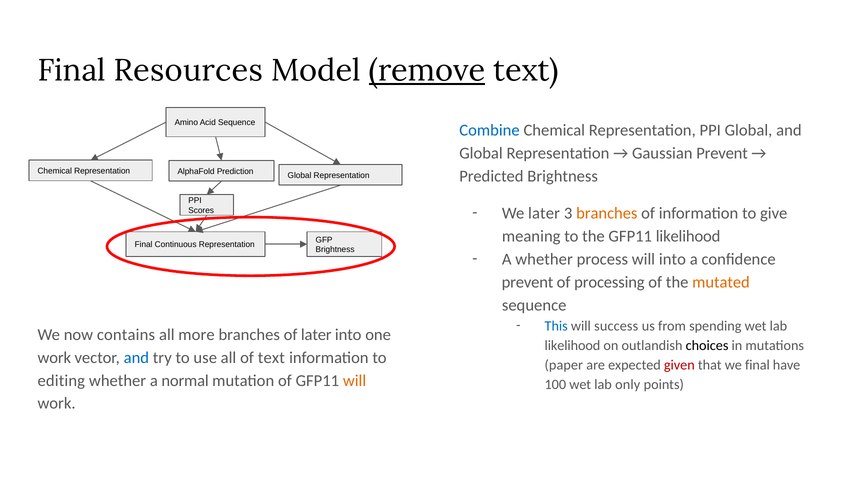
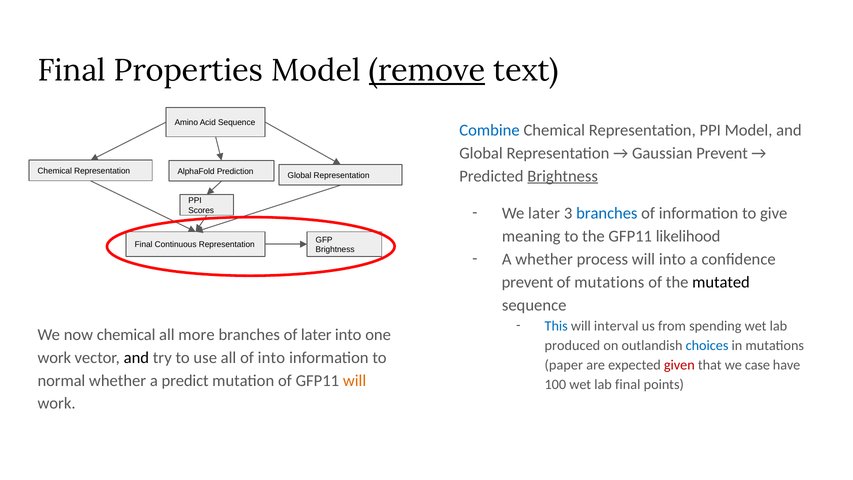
Resources: Resources -> Properties
PPI Global: Global -> Model
Brightness at (563, 176) underline: none -> present
branches at (607, 213) colour: orange -> blue
of processing: processing -> mutations
mutated colour: orange -> black
success: success -> interval
now contains: contains -> chemical
likelihood at (572, 345): likelihood -> produced
choices colour: black -> blue
and at (136, 357) colour: blue -> black
of text: text -> into
we final: final -> case
editing: editing -> normal
normal: normal -> predict
lab only: only -> final
